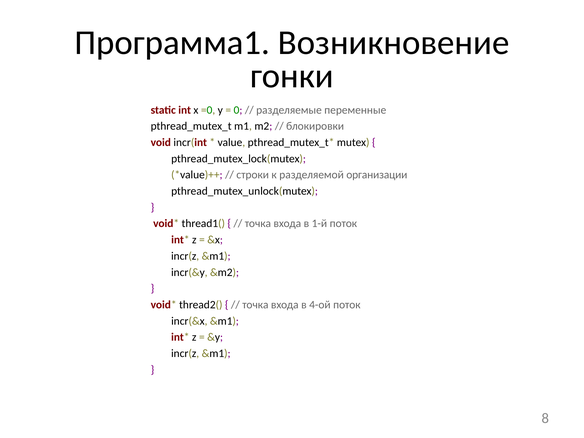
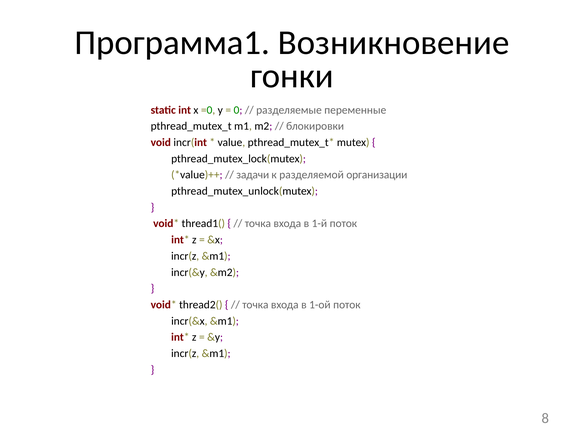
строки: строки -> задачи
4-ой: 4-ой -> 1-ой
